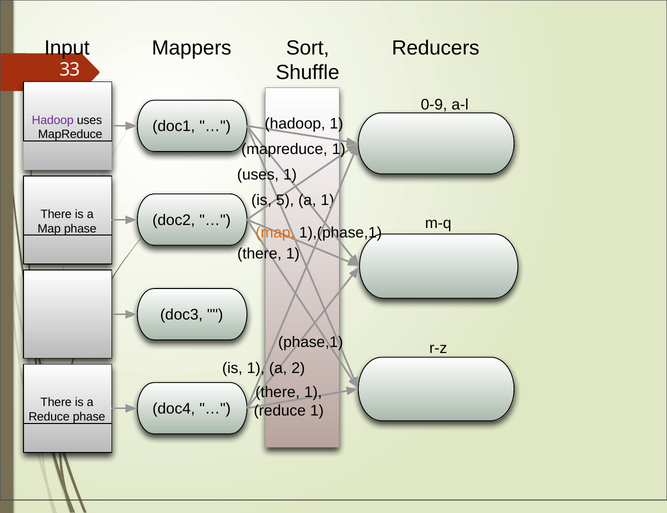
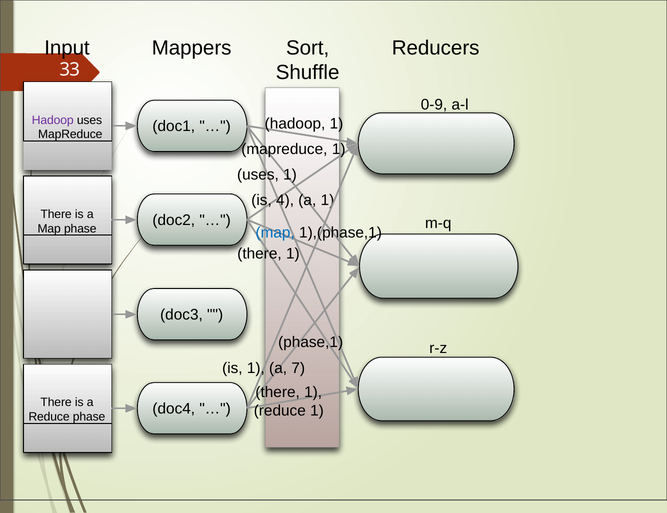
5: 5 -> 4
map at (275, 233) colour: orange -> blue
2: 2 -> 7
